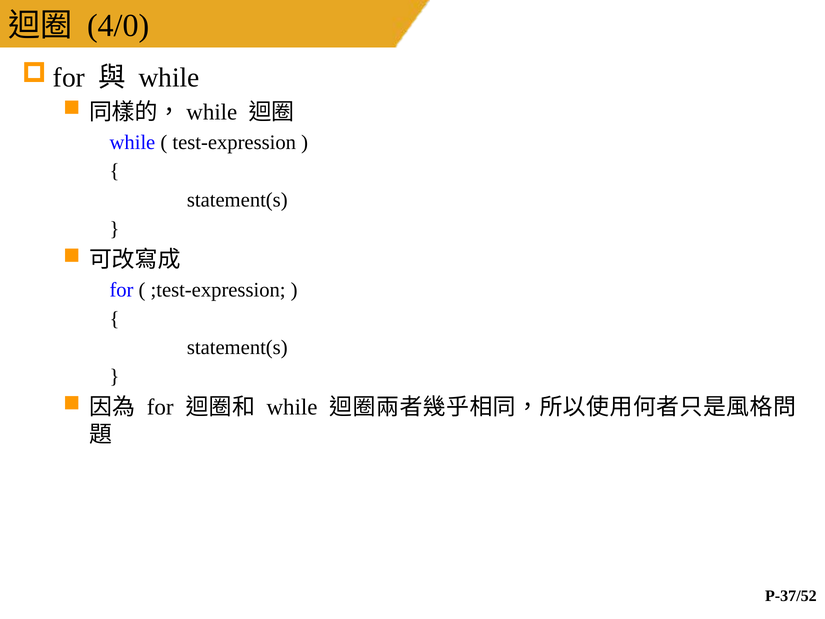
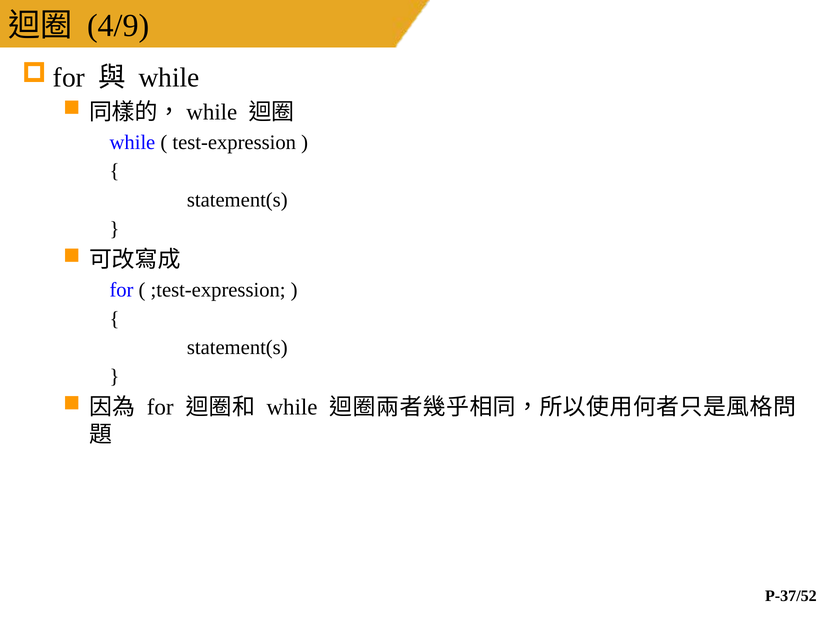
4/0: 4/0 -> 4/9
